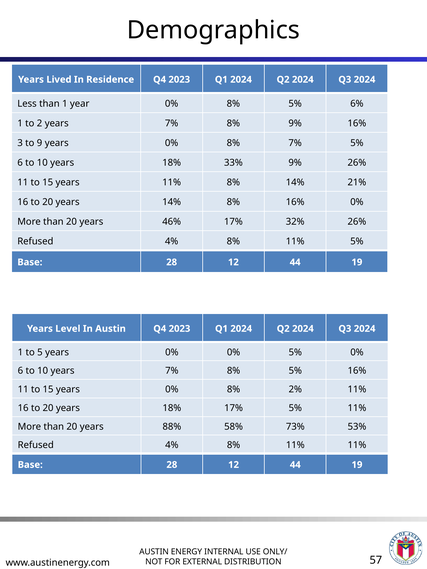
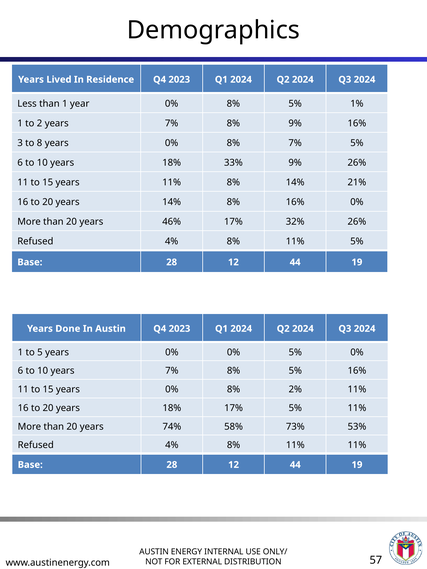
6%: 6% -> 1%
9: 9 -> 8
Level: Level -> Done
88%: 88% -> 74%
